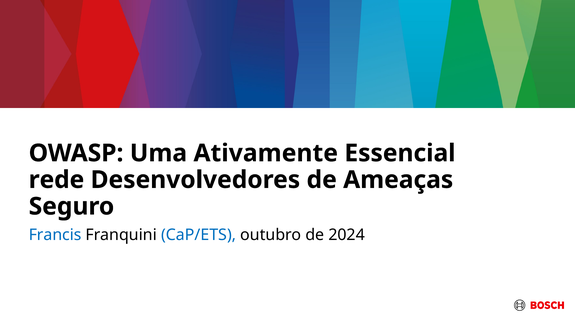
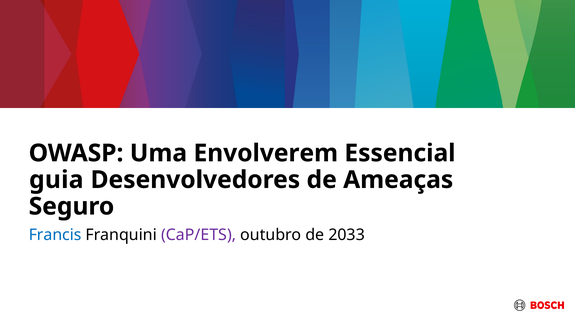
Ativamente: Ativamente -> Envolverem
rede: rede -> guia
CaP/ETS colour: blue -> purple
2024: 2024 -> 2033
